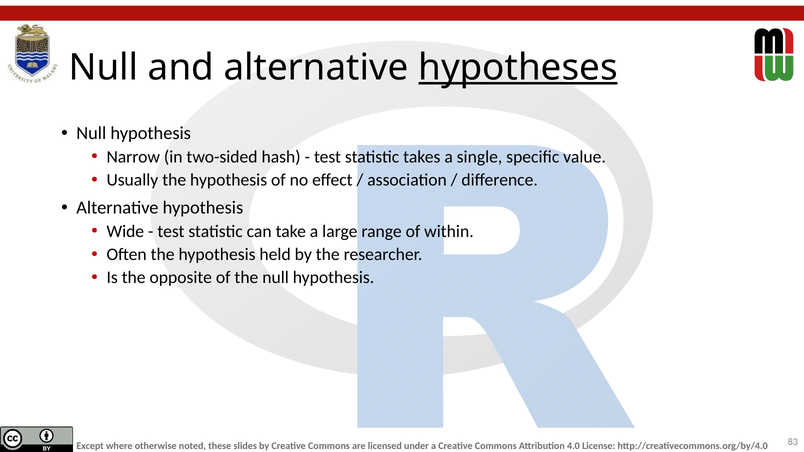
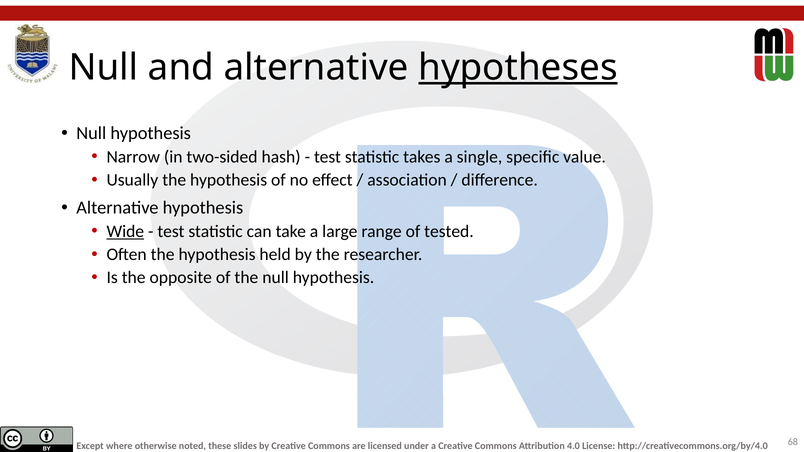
Wide underline: none -> present
within: within -> tested
83: 83 -> 68
